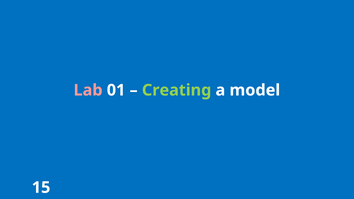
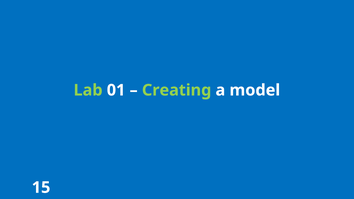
Lab colour: pink -> light green
